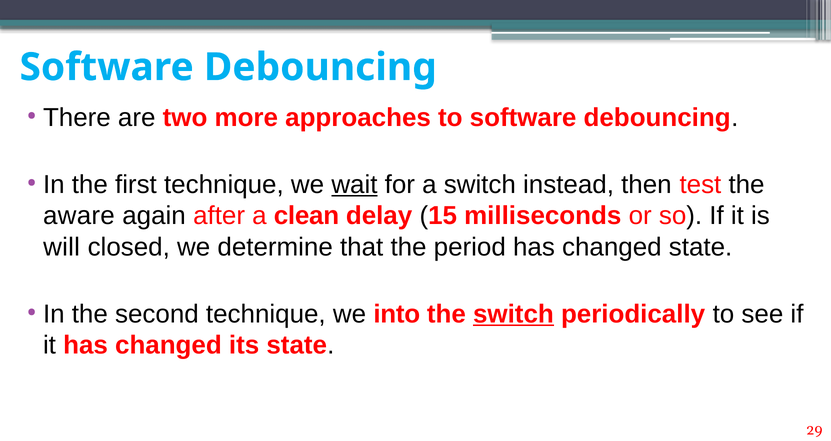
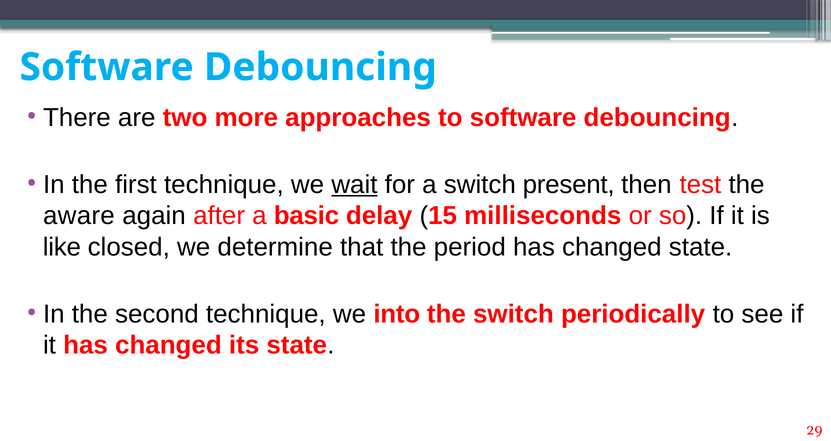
instead: instead -> present
clean: clean -> basic
will: will -> like
switch at (513, 314) underline: present -> none
